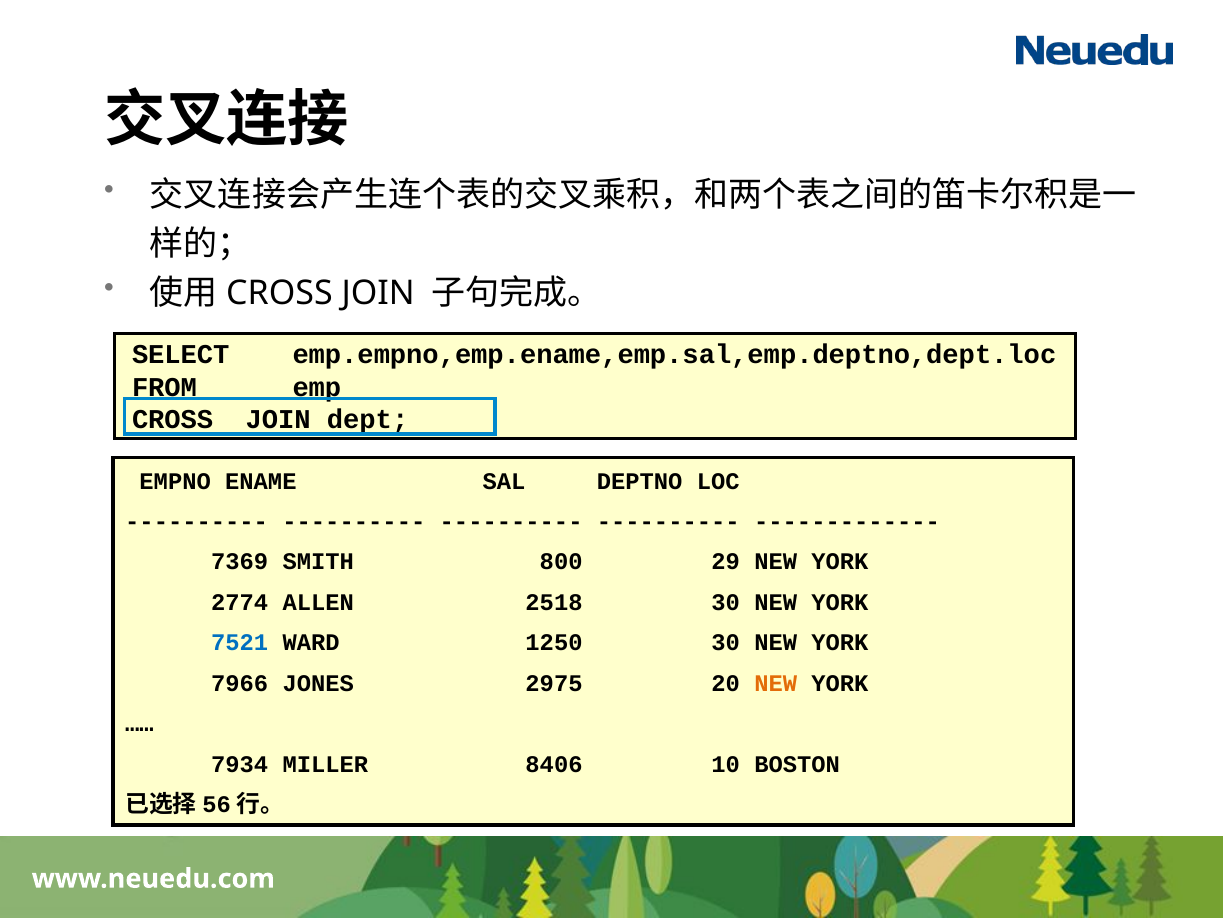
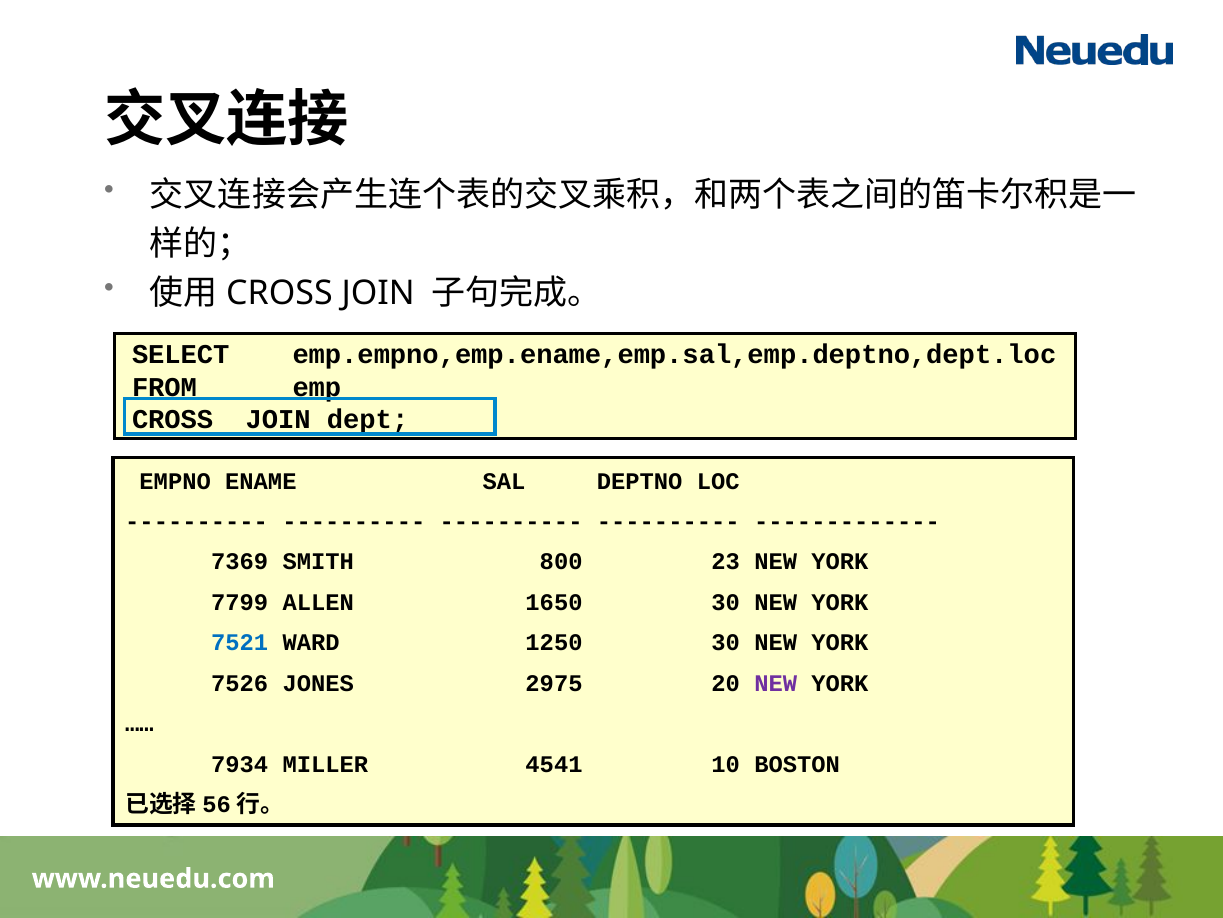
29: 29 -> 23
2774: 2774 -> 7799
2518: 2518 -> 1650
7966: 7966 -> 7526
NEW at (776, 683) colour: orange -> purple
8406: 8406 -> 4541
